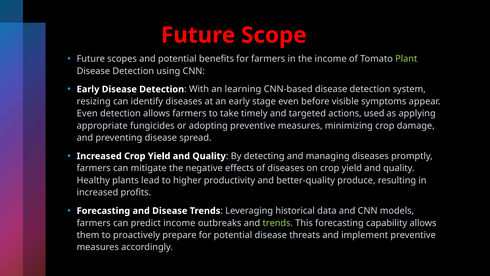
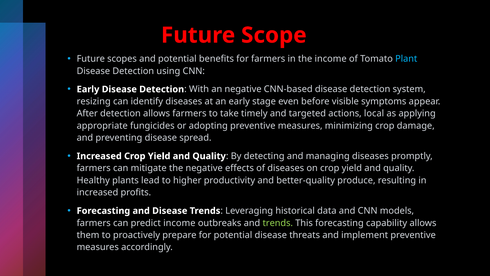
Plant colour: light green -> light blue
an learning: learning -> negative
Even at (87, 113): Even -> After
used: used -> local
